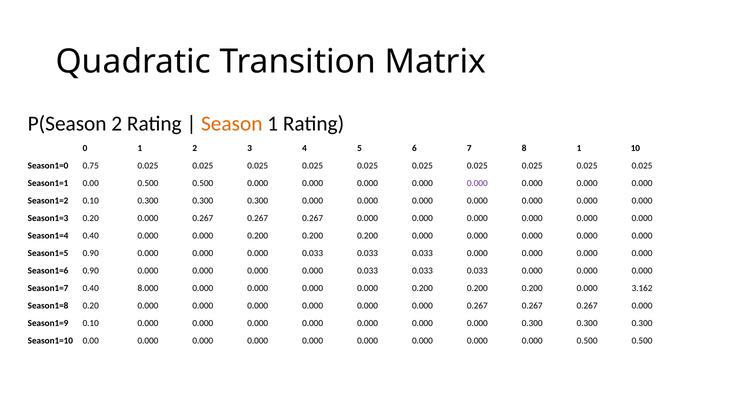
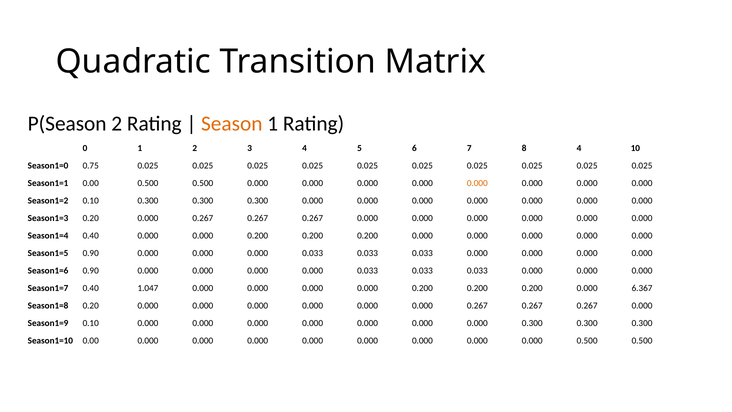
8 1: 1 -> 4
0.000 at (477, 183) colour: purple -> orange
8.000: 8.000 -> 1.047
3.162: 3.162 -> 6.367
